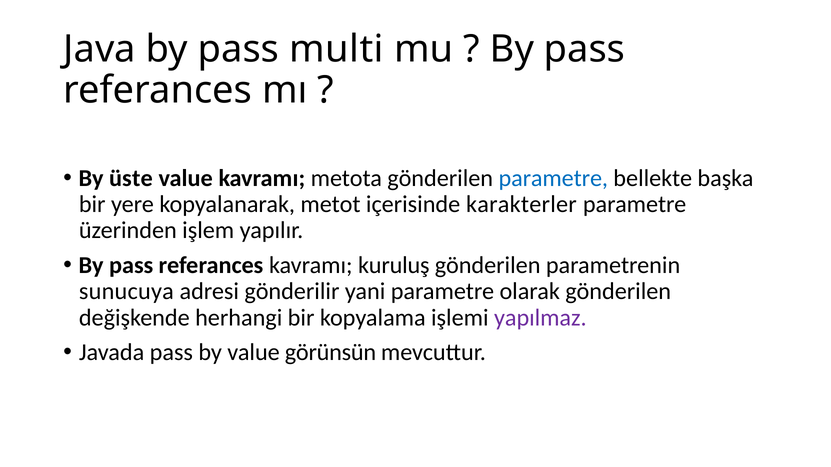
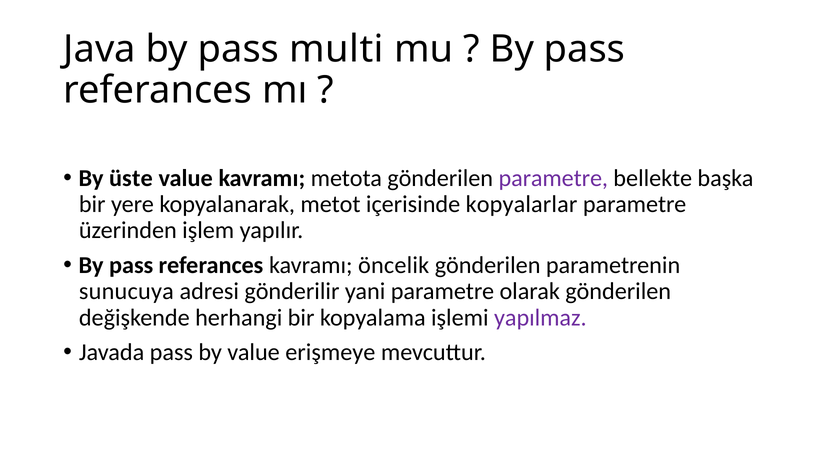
parametre at (553, 178) colour: blue -> purple
karakterler: karakterler -> kopyalarlar
kuruluş: kuruluş -> öncelik
görünsün: görünsün -> erişmeye
